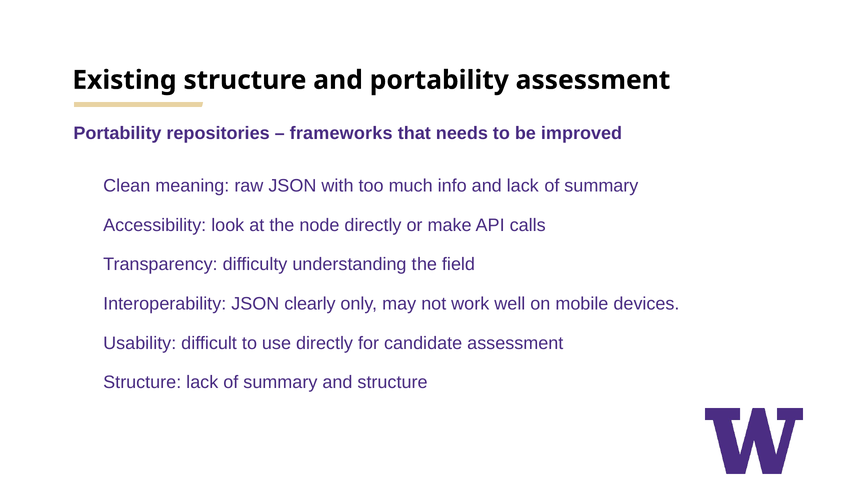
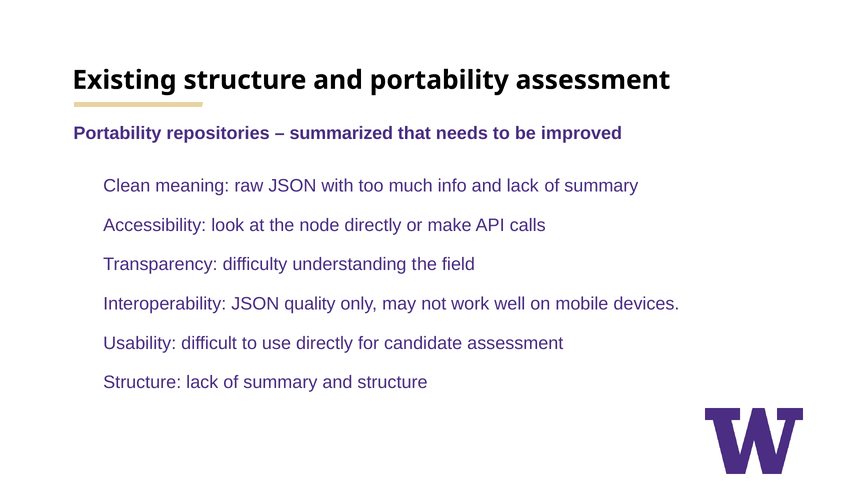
frameworks: frameworks -> summarized
clearly: clearly -> quality
